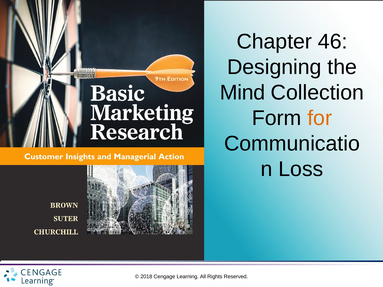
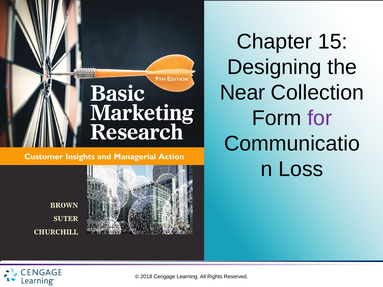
46: 46 -> 15
Mind: Mind -> Near
for colour: orange -> purple
